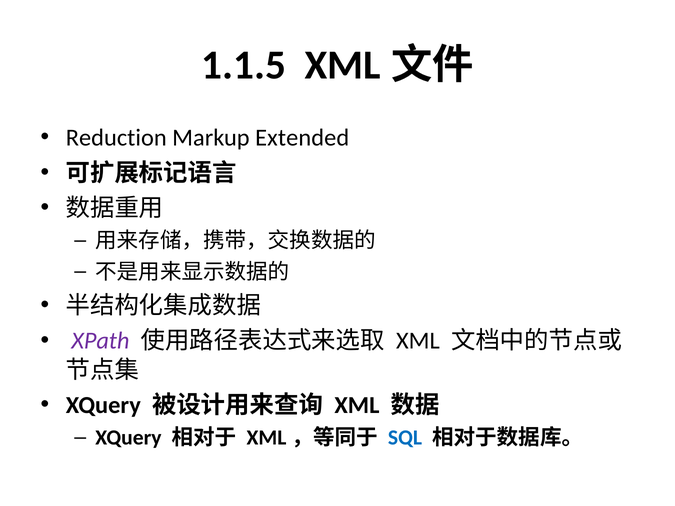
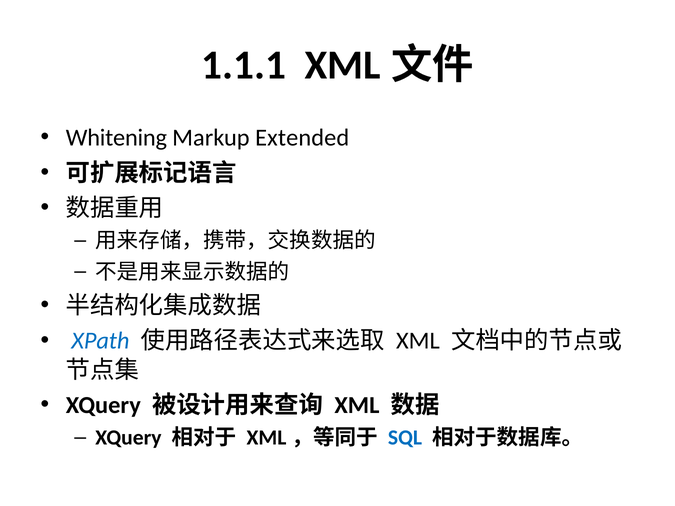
1.1.5: 1.1.5 -> 1.1.1
Reduction: Reduction -> Whitening
XPath colour: purple -> blue
